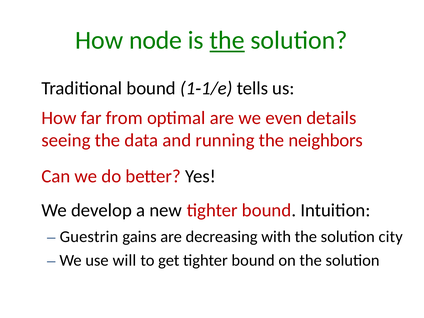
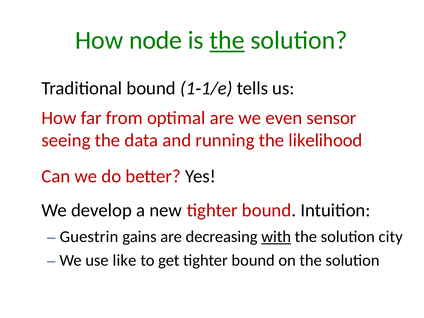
details: details -> sensor
neighbors: neighbors -> likelihood
with underline: none -> present
will: will -> like
